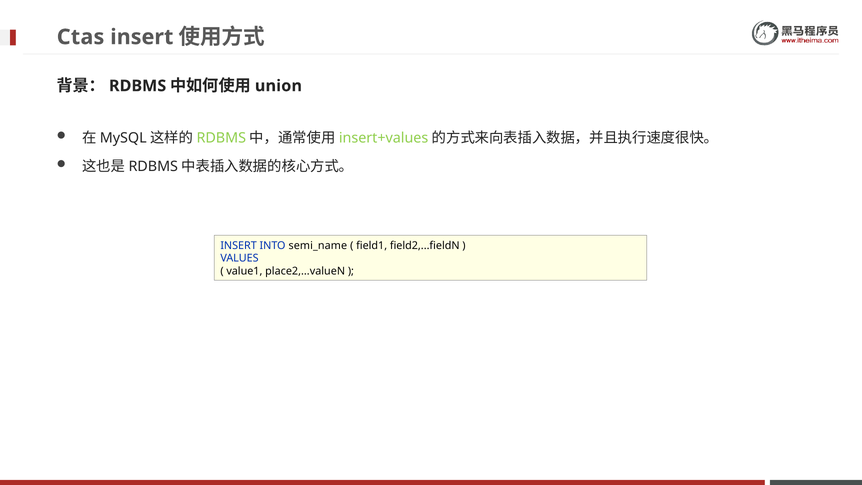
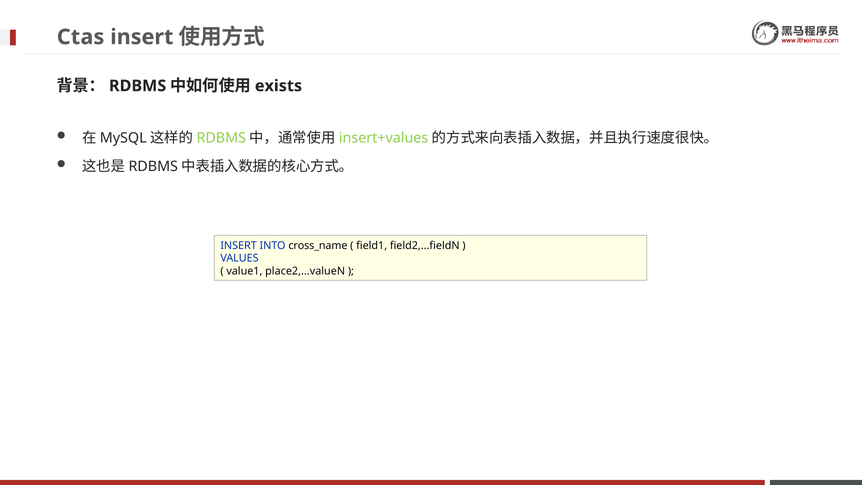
union: union -> exists
semi_name: semi_name -> cross_name
